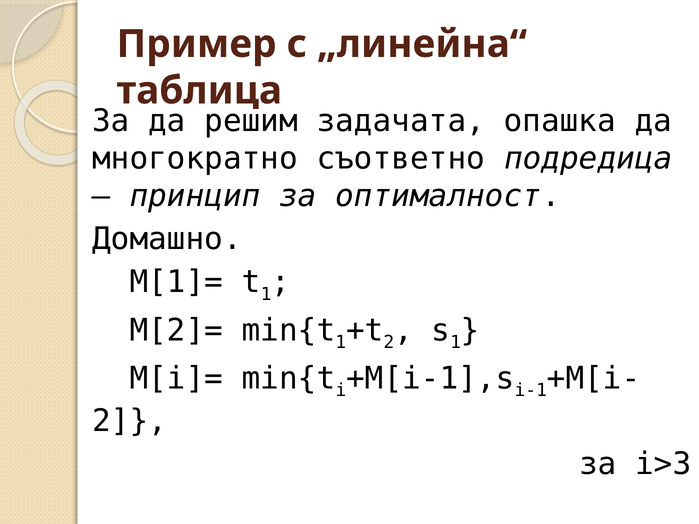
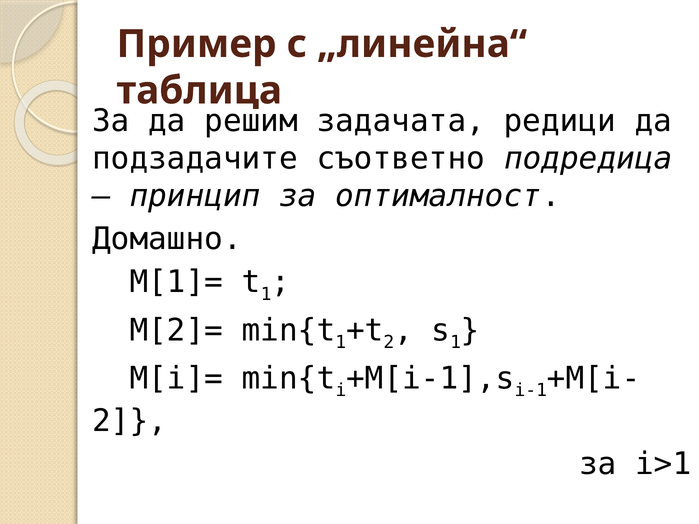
опашка: опашка -> редици
многократно: многократно -> подзадачите
i>3: i>3 -> i>1
